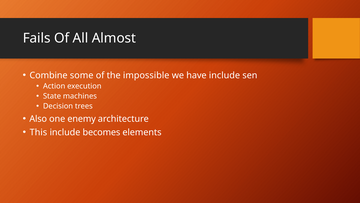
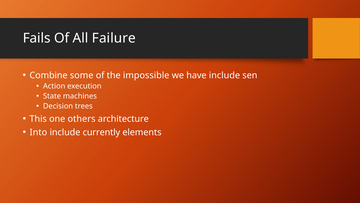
Almost: Almost -> Failure
Also: Also -> This
enemy: enemy -> others
This: This -> Into
becomes: becomes -> currently
